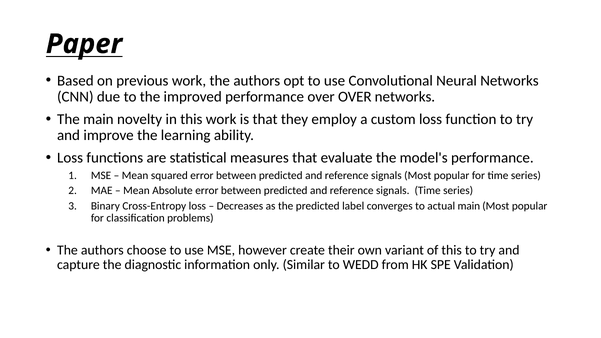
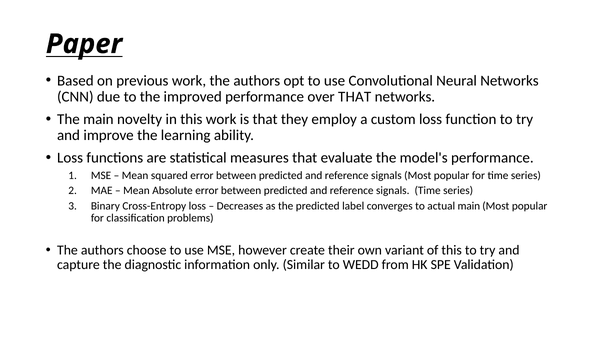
over OVER: OVER -> THAT
